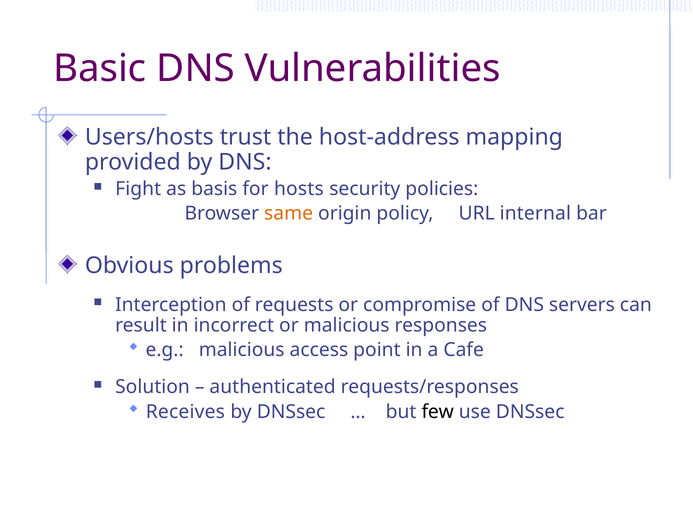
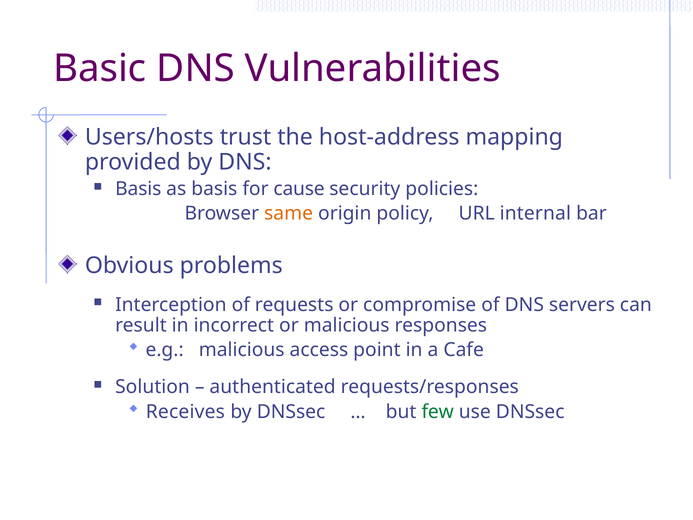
Fight at (138, 189): Fight -> Basis
hosts: hosts -> cause
few colour: black -> green
